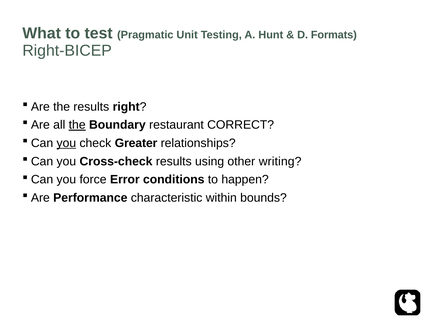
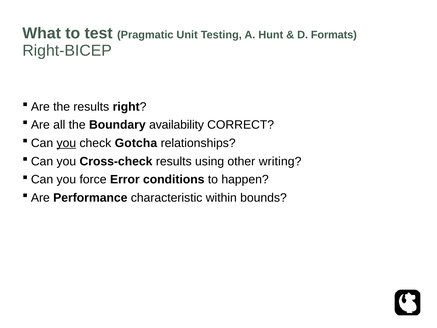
the at (77, 125) underline: present -> none
restaurant: restaurant -> availability
Greater: Greater -> Gotcha
